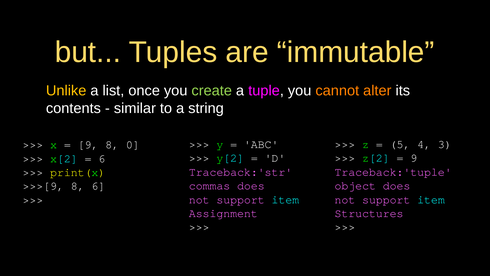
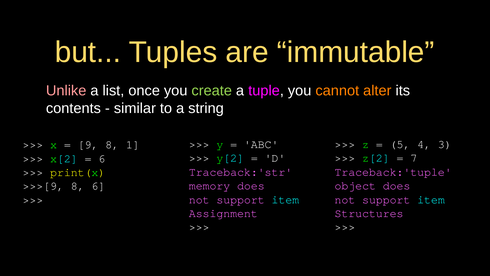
Unlike colour: yellow -> pink
0: 0 -> 1
9 at (414, 158): 9 -> 7
commas: commas -> memory
